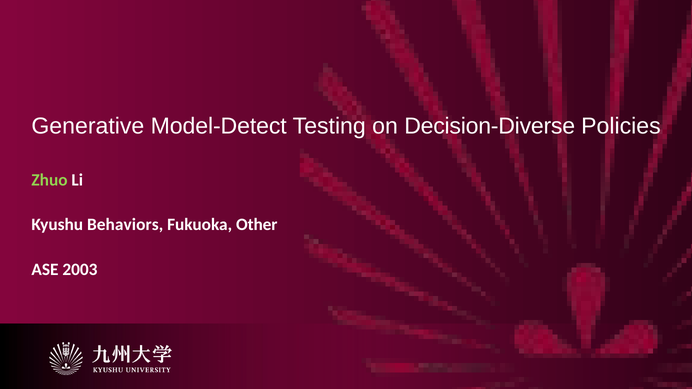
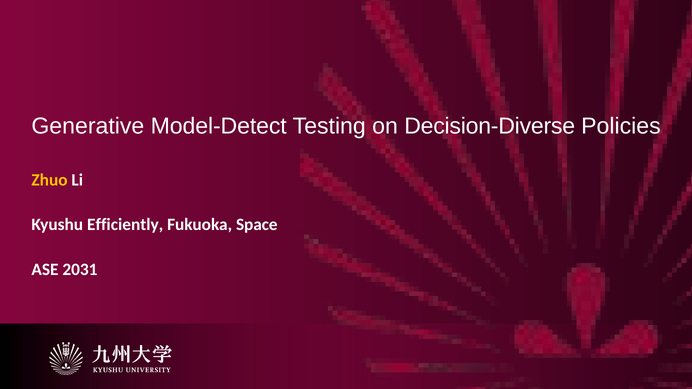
Zhuo colour: light green -> yellow
Behaviors: Behaviors -> Efficiently
Other: Other -> Space
2003: 2003 -> 2031
